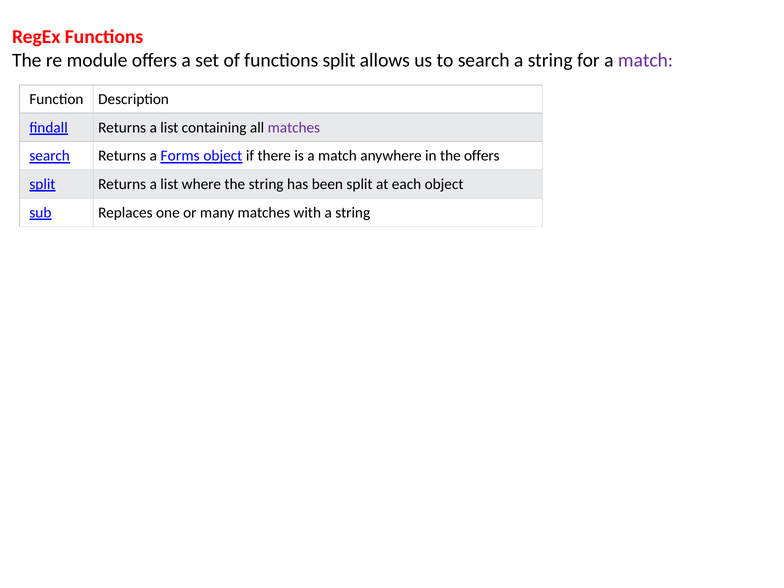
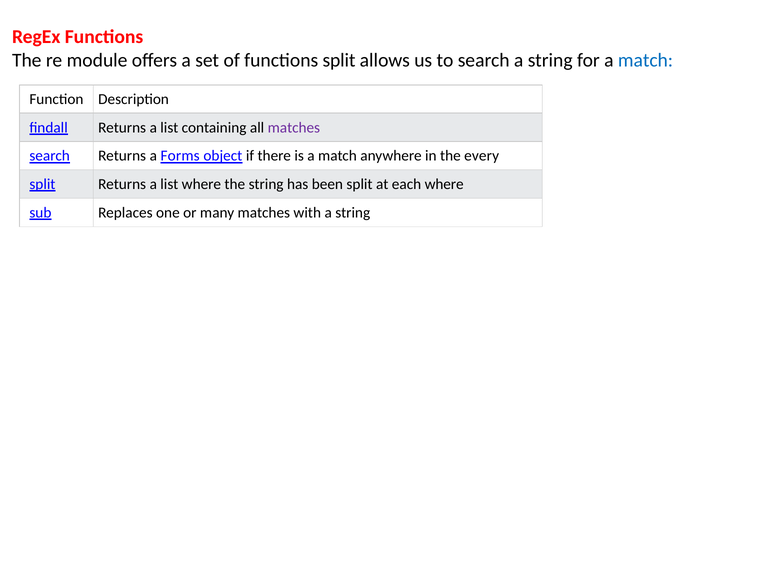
match at (646, 60) colour: purple -> blue
the offers: offers -> every
each object: object -> where
